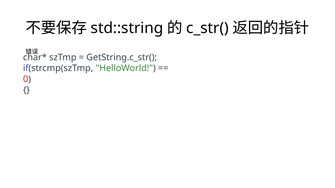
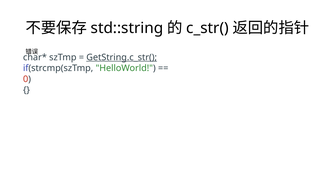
GetString.c_str( underline: none -> present
